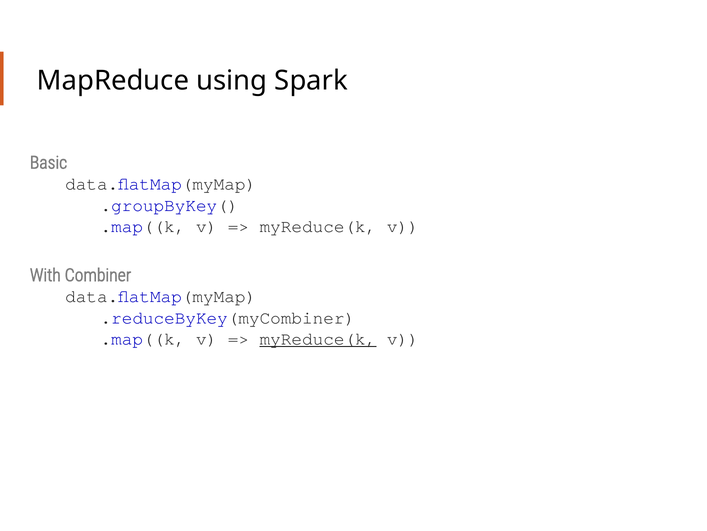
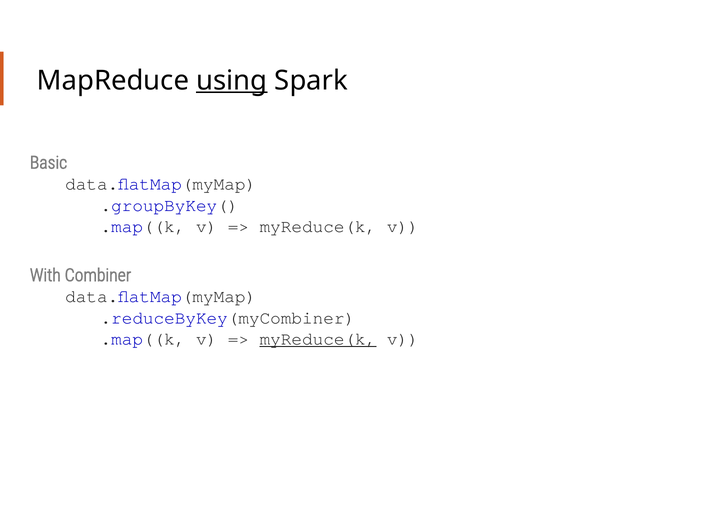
using underline: none -> present
